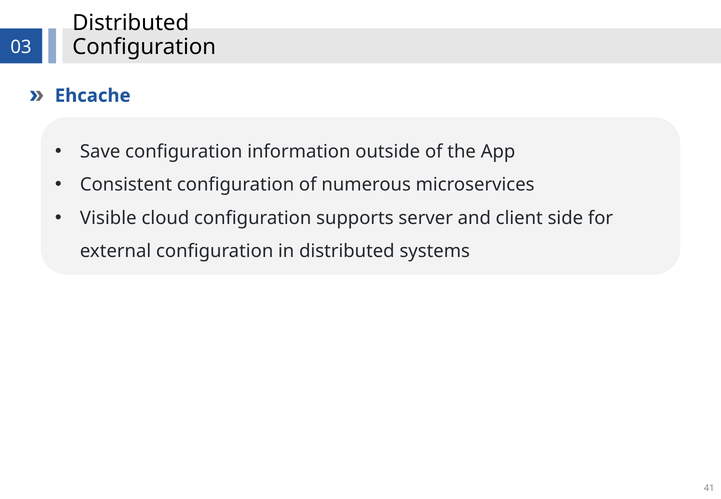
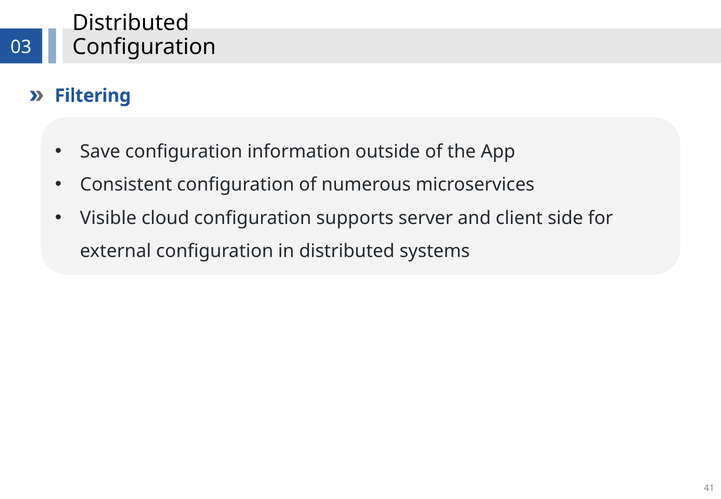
Ehcache: Ehcache -> Filtering
